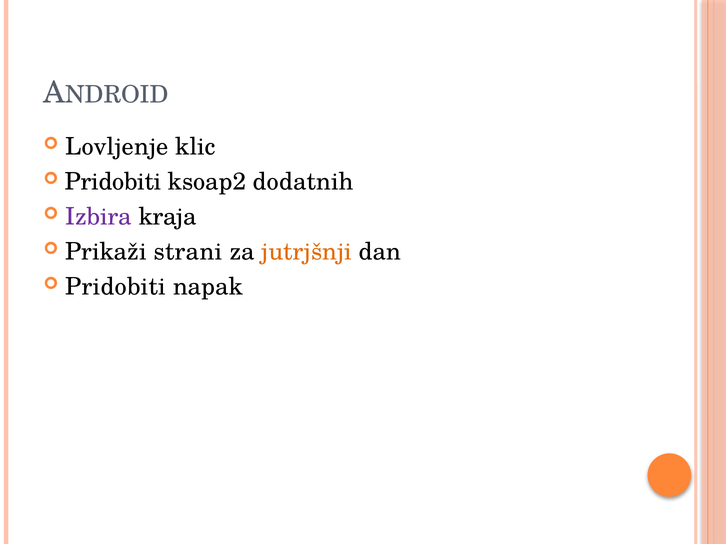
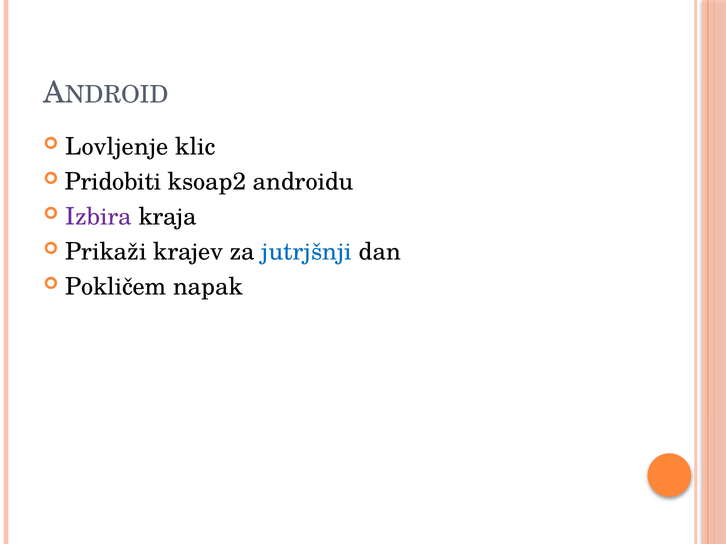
dodatnih: dodatnih -> androidu
strani: strani -> krajev
jutrjšnji colour: orange -> blue
Pridobiti at (116, 287): Pridobiti -> Pokličem
